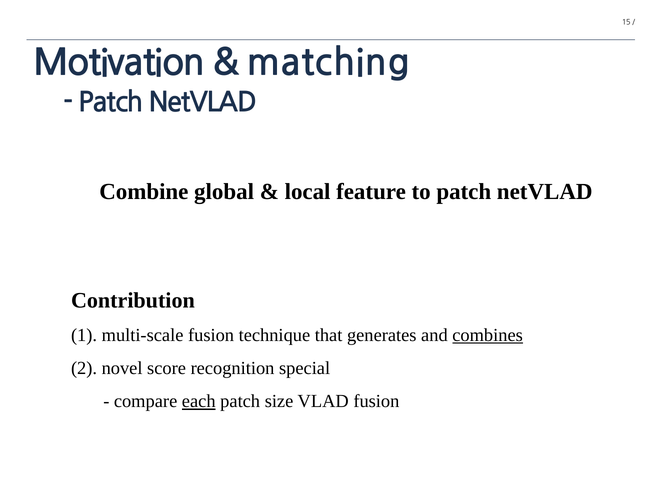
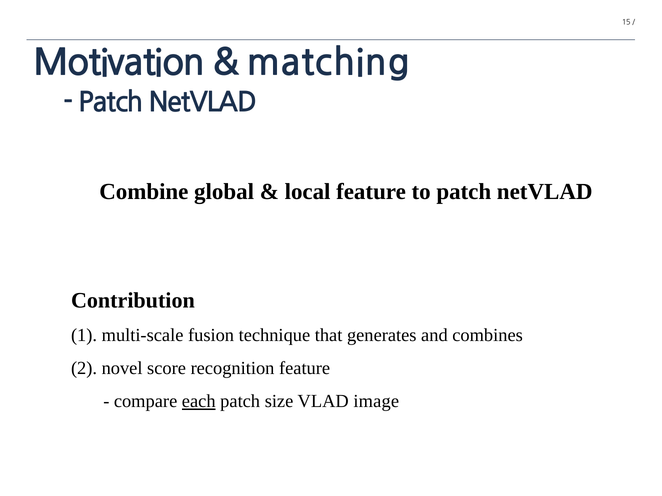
combines underline: present -> none
recognition special: special -> feature
VLAD fusion: fusion -> image
